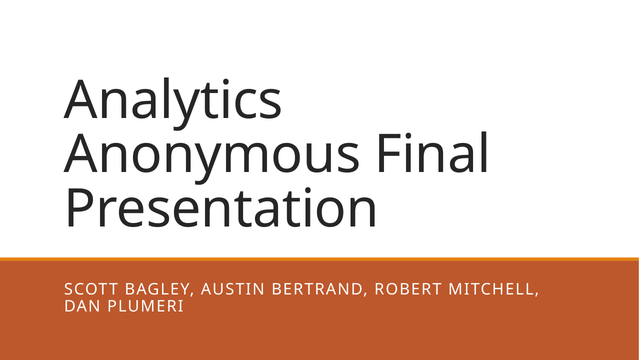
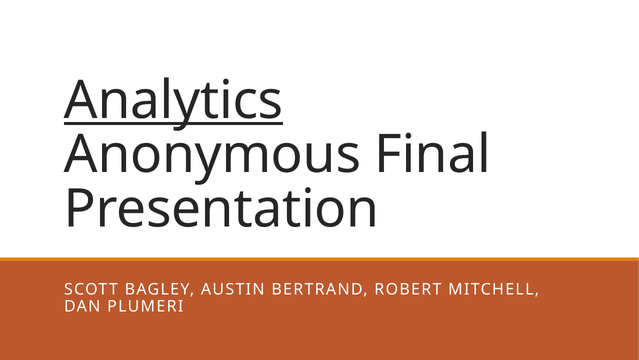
Analytics underline: none -> present
